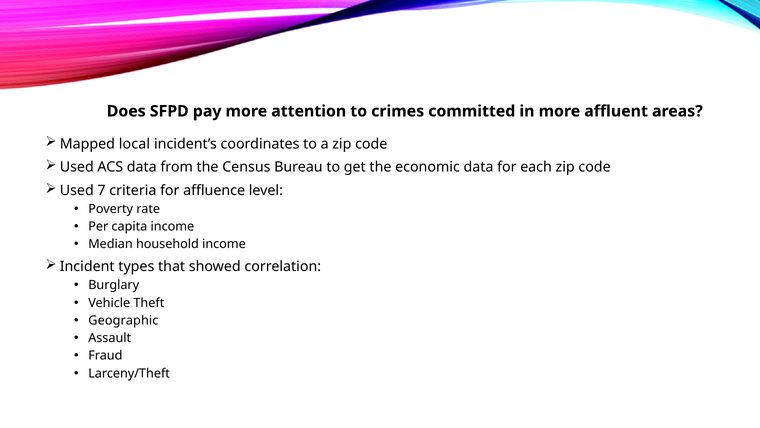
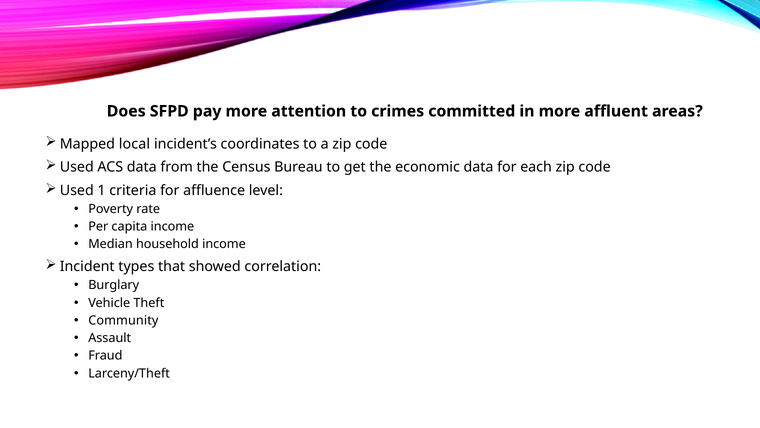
7: 7 -> 1
Geographic: Geographic -> Community
